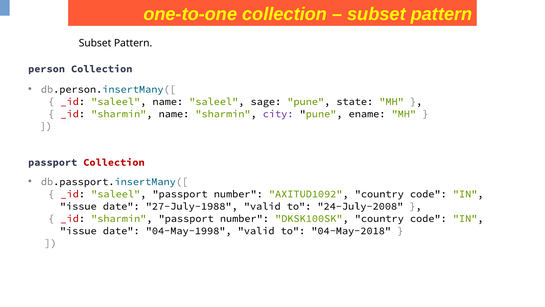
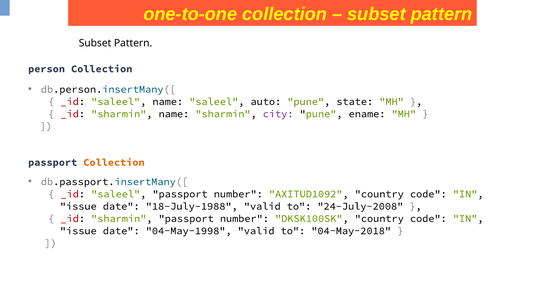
sage: sage -> auto
Collection at (114, 162) colour: red -> orange
27-July-1988: 27-July-1988 -> 18-July-1988
